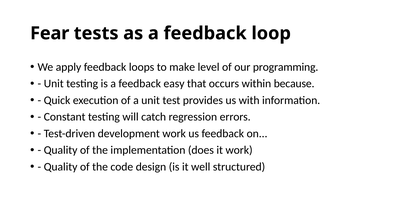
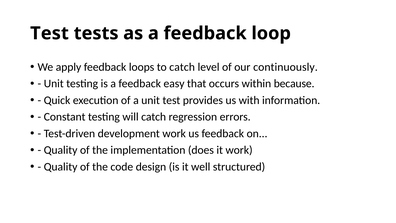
Fear at (50, 33): Fear -> Test
to make: make -> catch
programming: programming -> continuously
